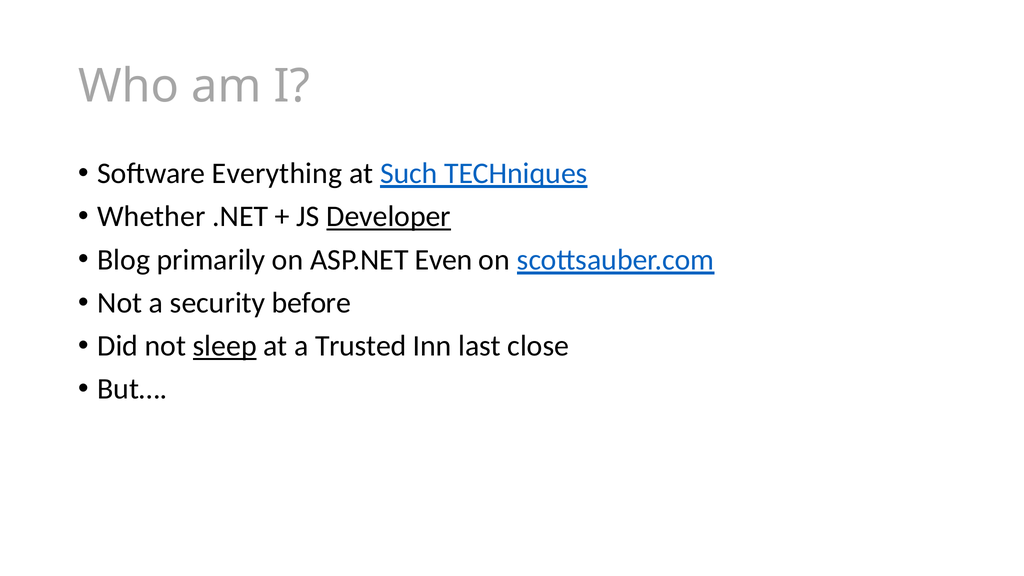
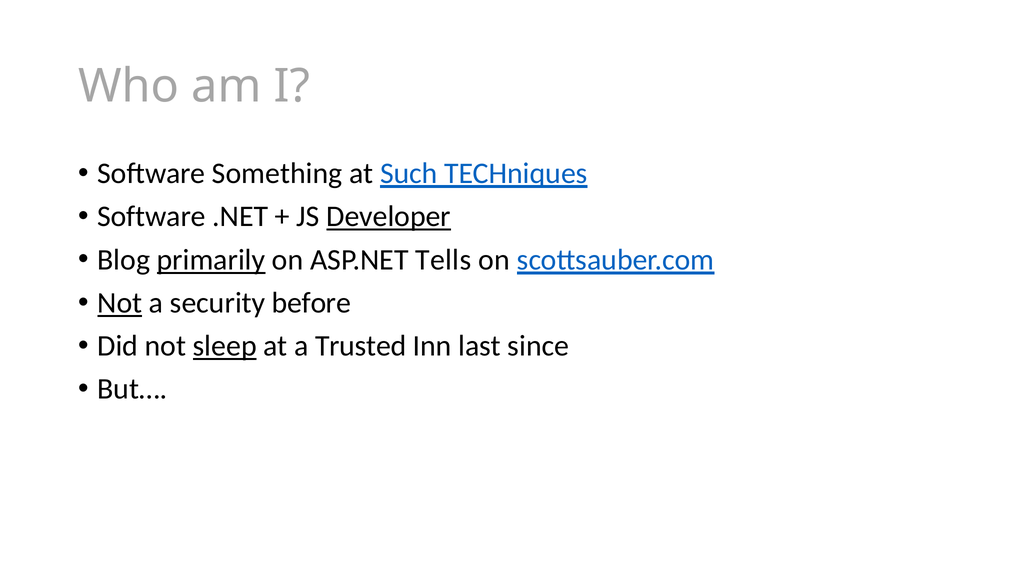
Everything: Everything -> Something
Whether at (151, 217): Whether -> Software
primarily underline: none -> present
Even: Even -> Tells
Not at (120, 303) underline: none -> present
close: close -> since
